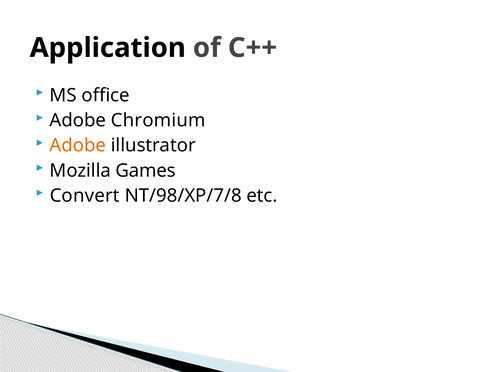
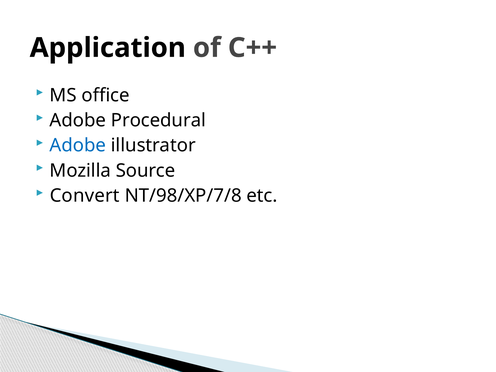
Chromium: Chromium -> Procedural
Adobe at (78, 145) colour: orange -> blue
Games: Games -> Source
